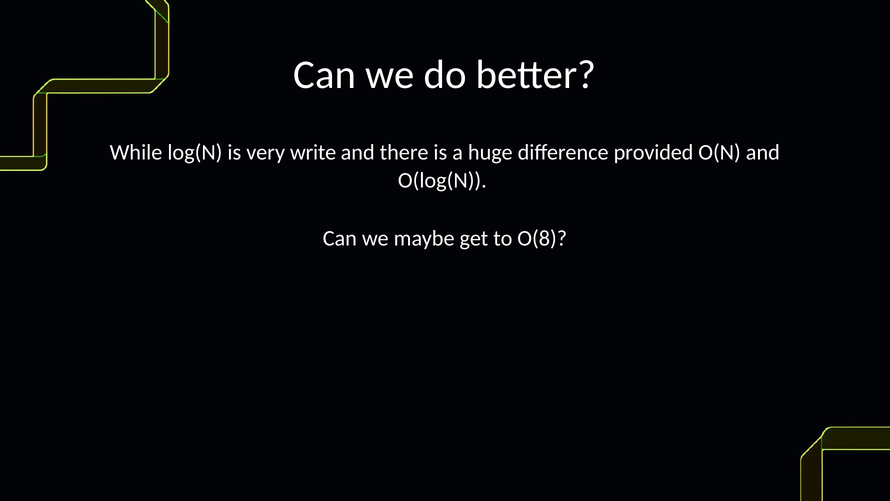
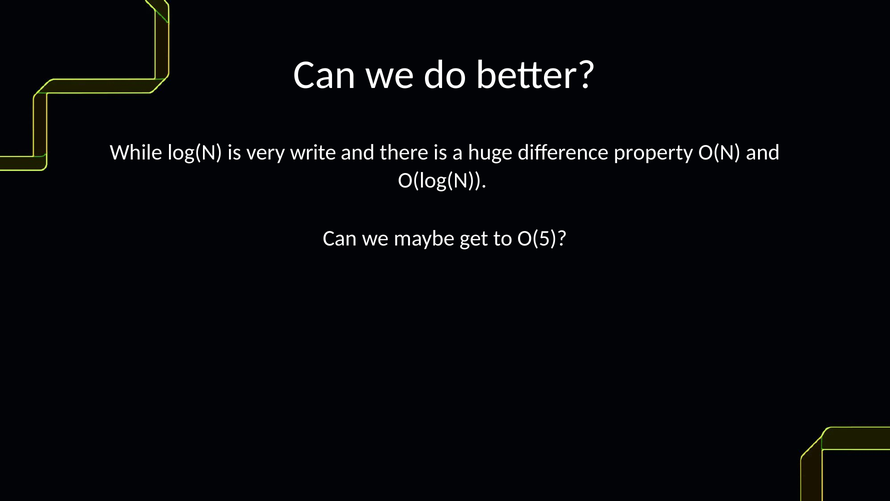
provided: provided -> property
O(8: O(8 -> O(5
